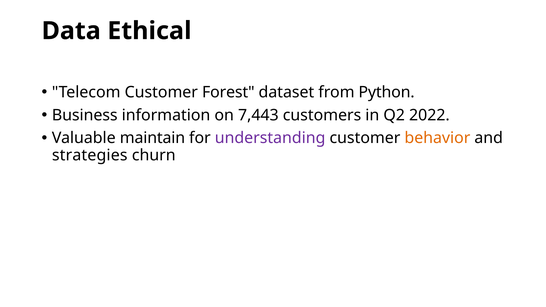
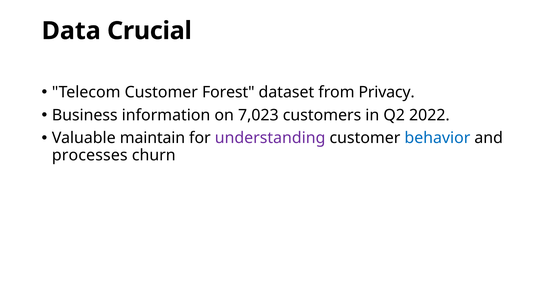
Ethical: Ethical -> Crucial
Python: Python -> Privacy
7,443: 7,443 -> 7,023
behavior colour: orange -> blue
strategies: strategies -> processes
